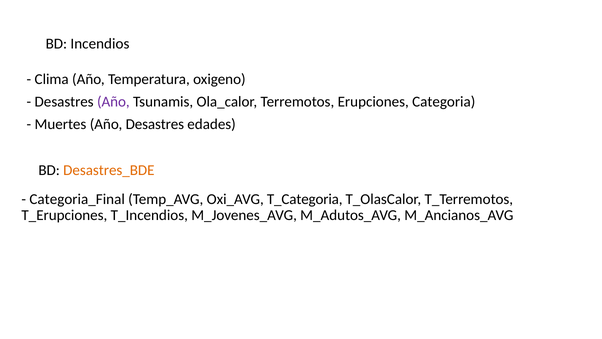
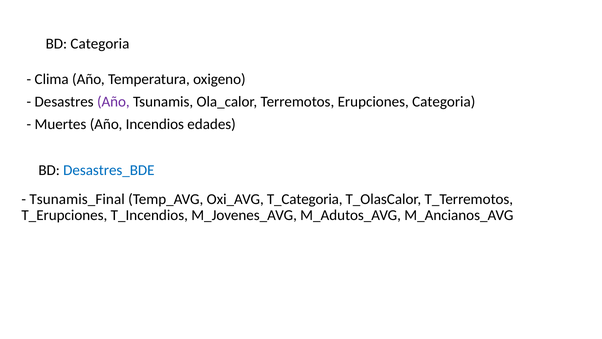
BD Incendios: Incendios -> Categoria
Año Desastres: Desastres -> Incendios
Desastres_BDE colour: orange -> blue
Categoria_Final: Categoria_Final -> Tsunamis_Final
